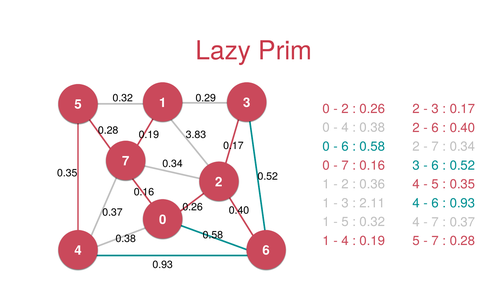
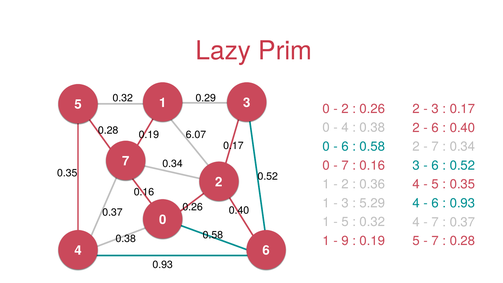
3.83: 3.83 -> 6.07
2.11: 2.11 -> 5.29
4 at (345, 241): 4 -> 9
